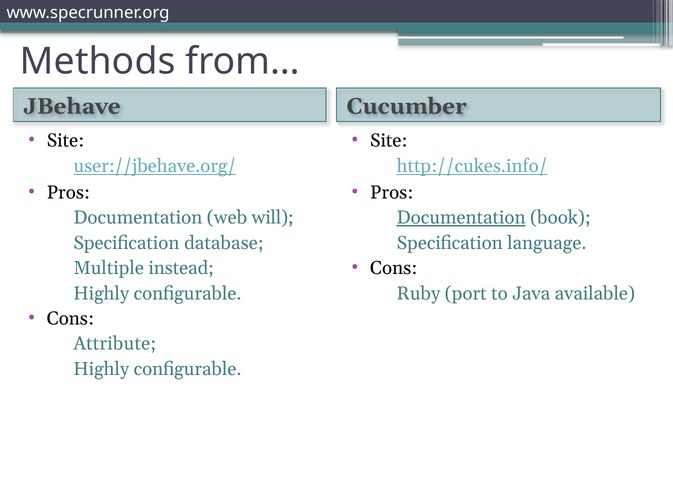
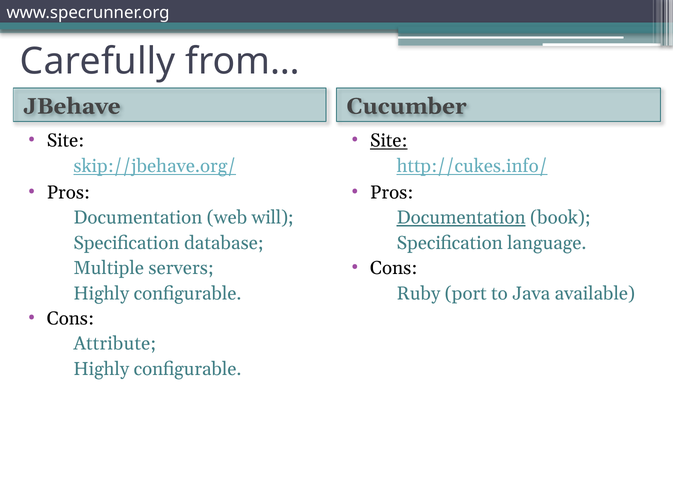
Methods: Methods -> Carefully
Site at (389, 141) underline: none -> present
user://jbehave.org/: user://jbehave.org/ -> skip://jbehave.org/
instead: instead -> servers
